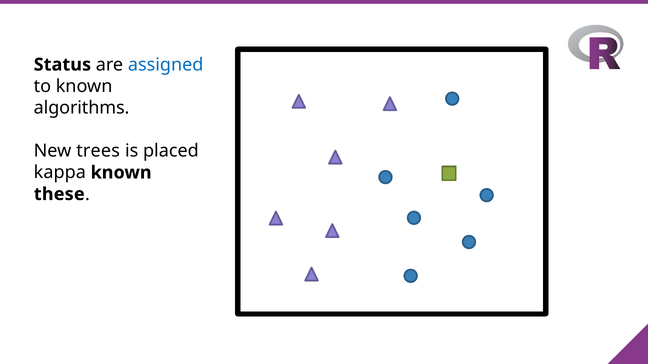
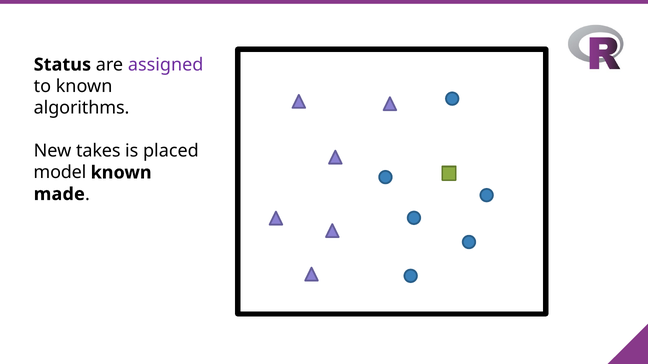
assigned colour: blue -> purple
trees: trees -> takes
kappa: kappa -> model
these: these -> made
